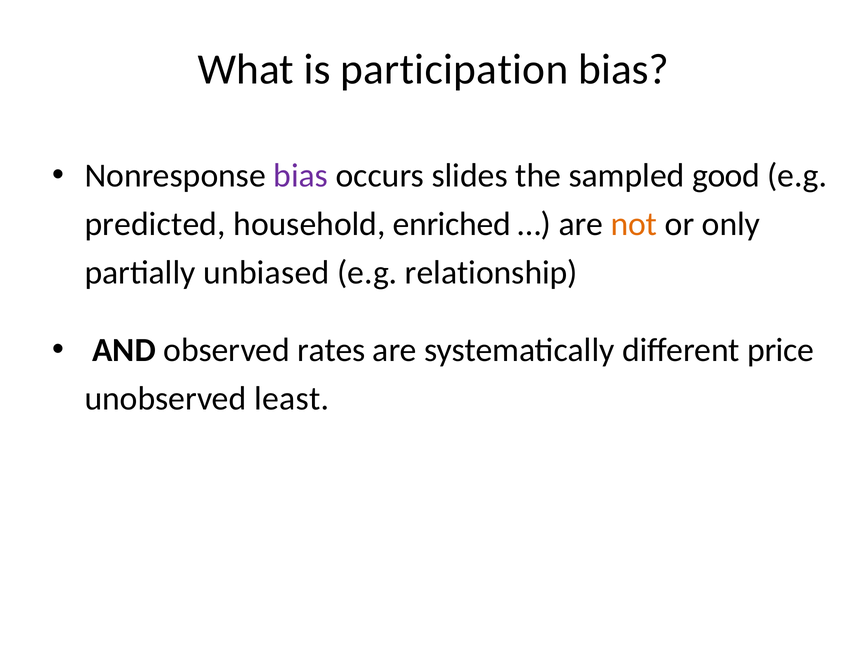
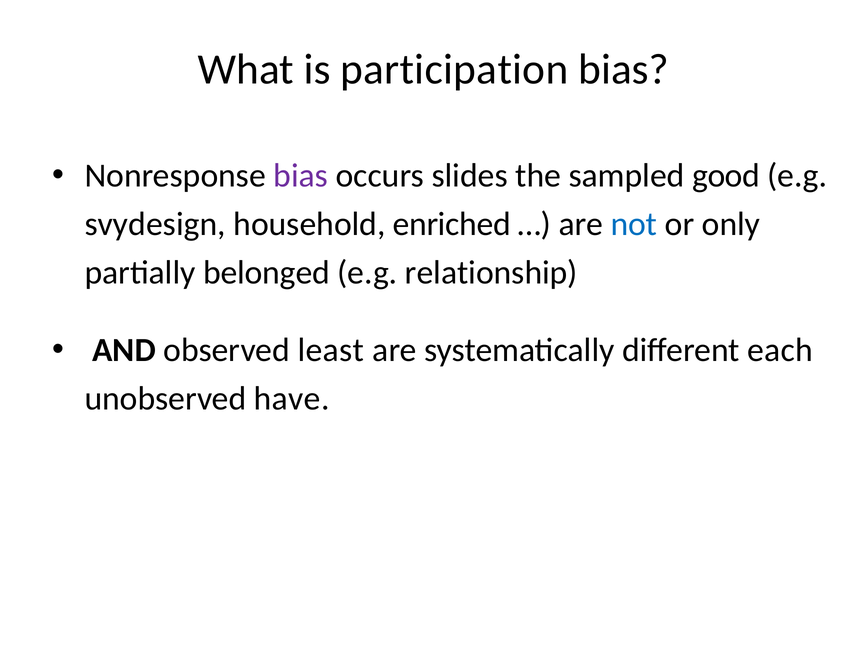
predicted: predicted -> svydesign
not colour: orange -> blue
unbiased: unbiased -> belonged
rates: rates -> least
price: price -> each
least: least -> have
